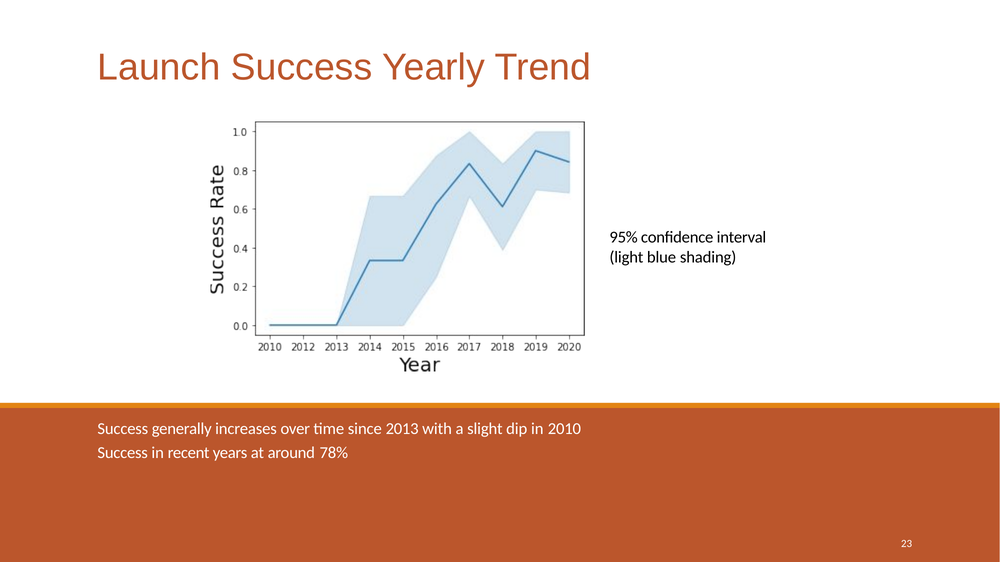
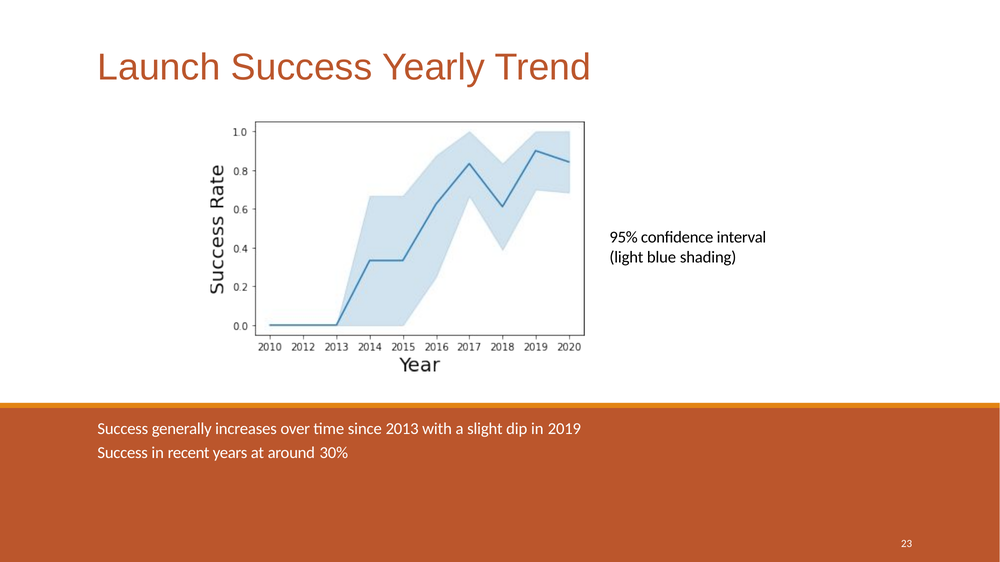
2010: 2010 -> 2019
78%: 78% -> 30%
